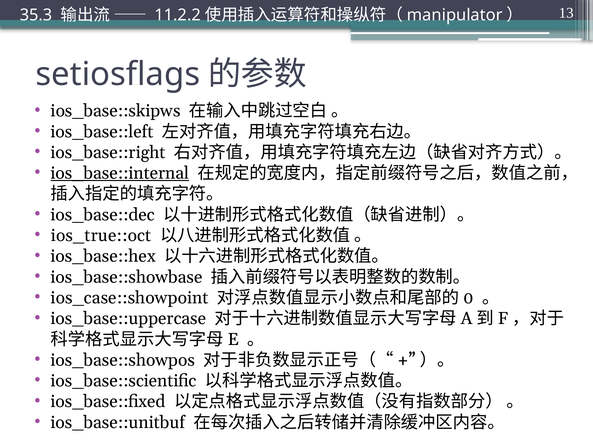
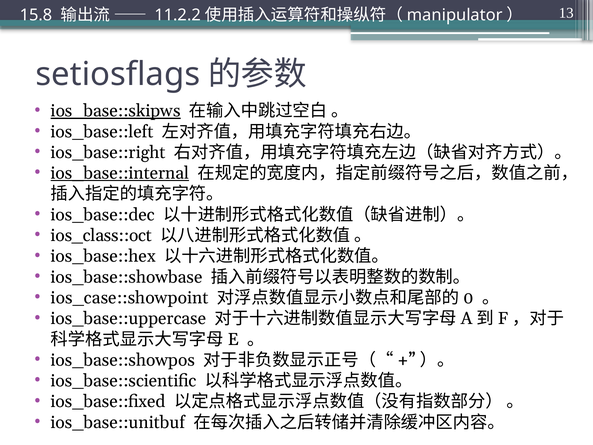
35.3: 35.3 -> 15.8
ios_base::skipws underline: none -> present
ios_true::oct: ios_true::oct -> ios_class::oct
